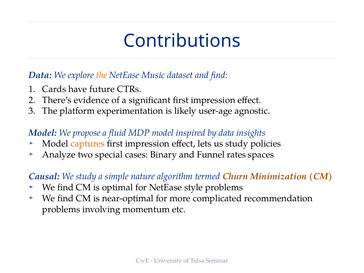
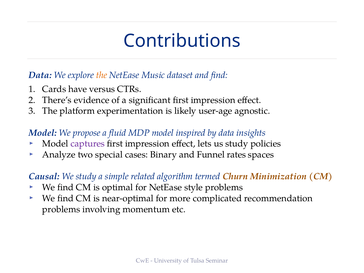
future: future -> versus
captures colour: orange -> purple
nature: nature -> related
